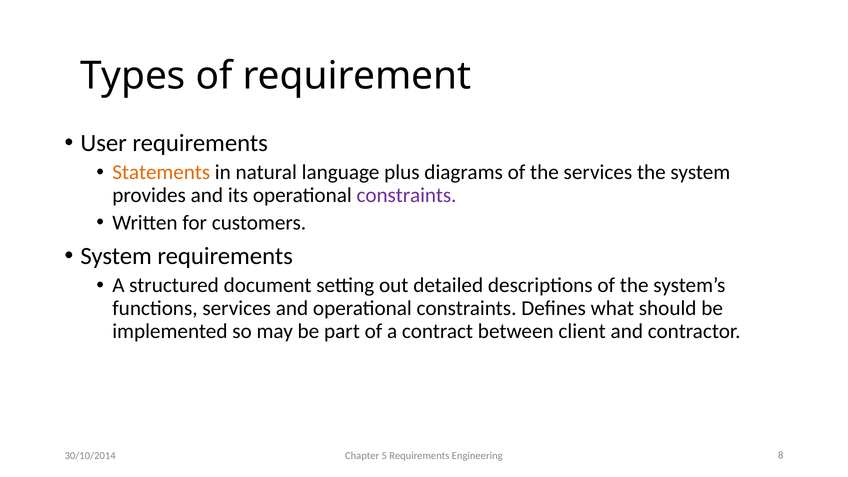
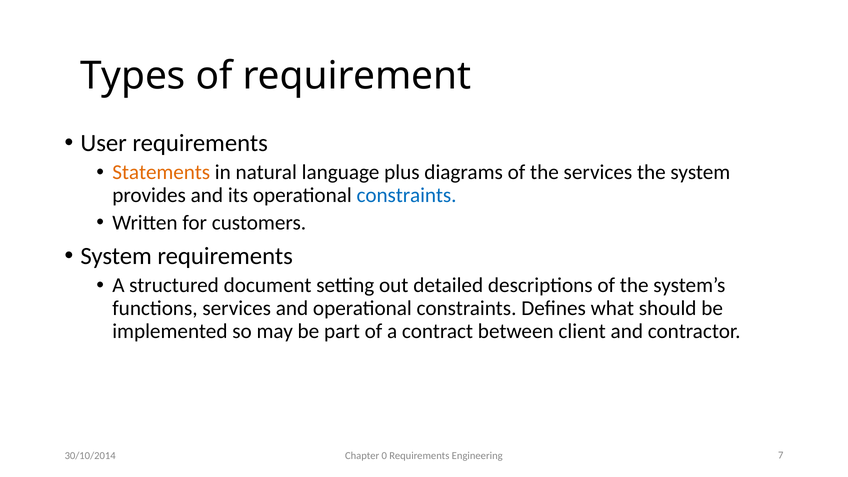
constraints at (407, 195) colour: purple -> blue
5: 5 -> 0
8: 8 -> 7
